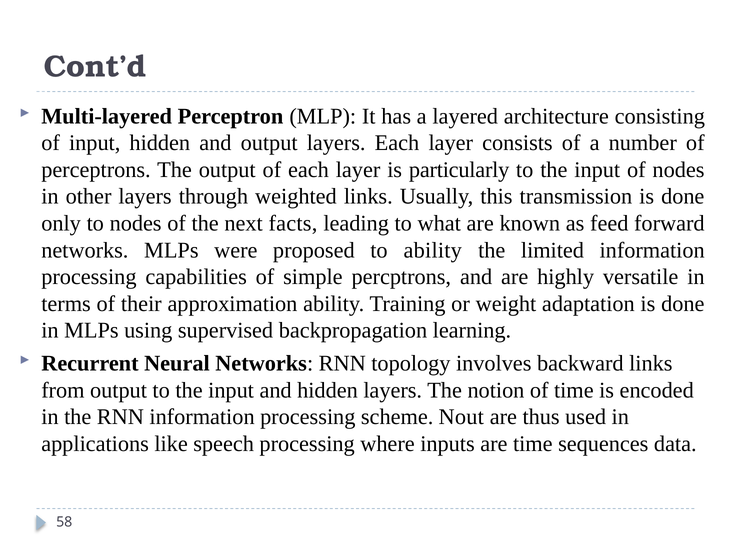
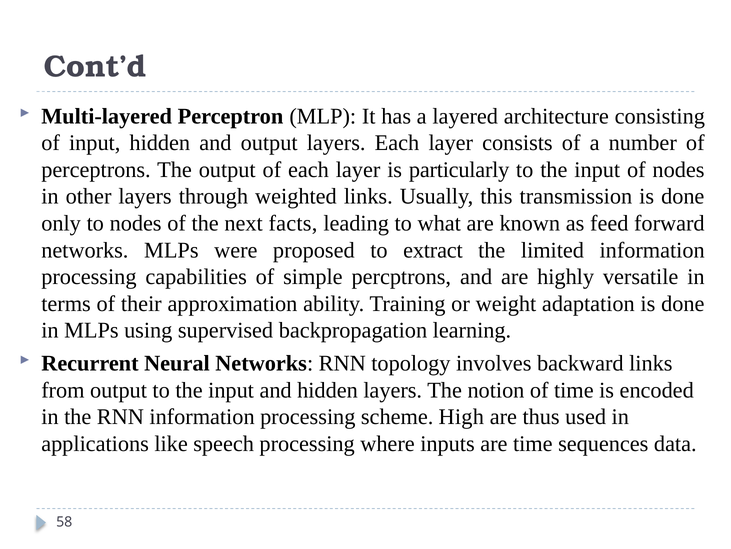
to ability: ability -> extract
Nout: Nout -> High
